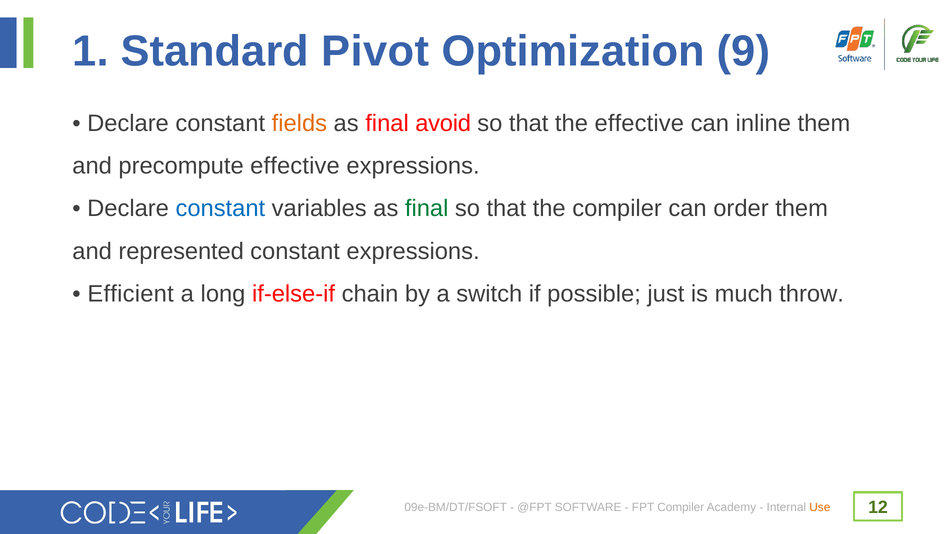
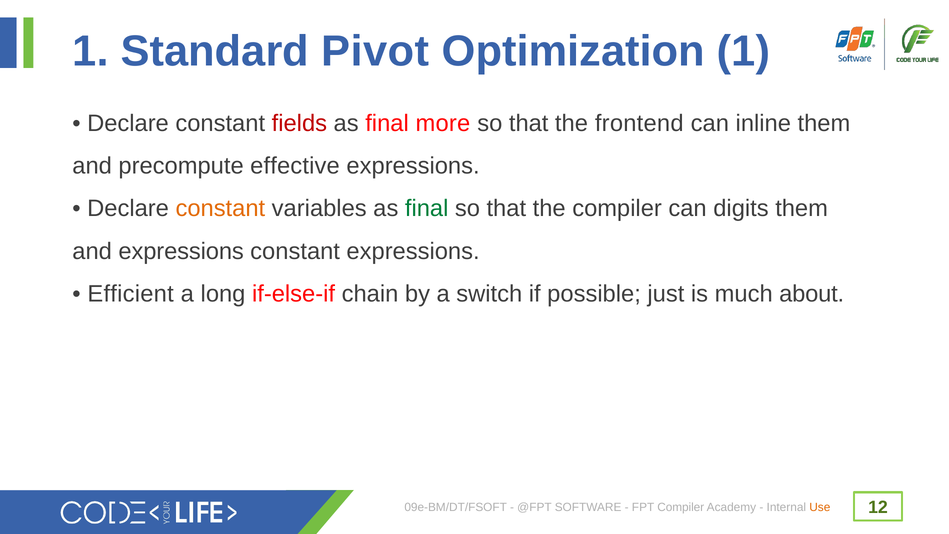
Optimization 9: 9 -> 1
fields colour: orange -> red
avoid: avoid -> more
the effective: effective -> frontend
constant at (220, 209) colour: blue -> orange
order: order -> digits
and represented: represented -> expressions
throw: throw -> about
